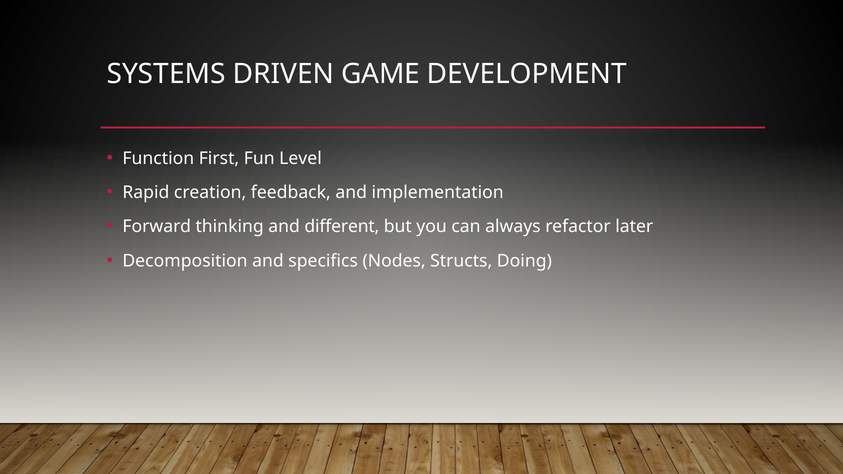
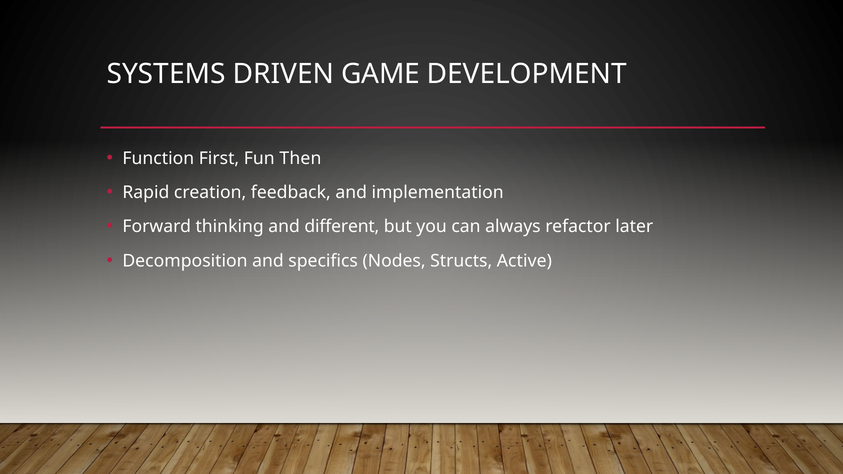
Level: Level -> Then
Doing: Doing -> Active
